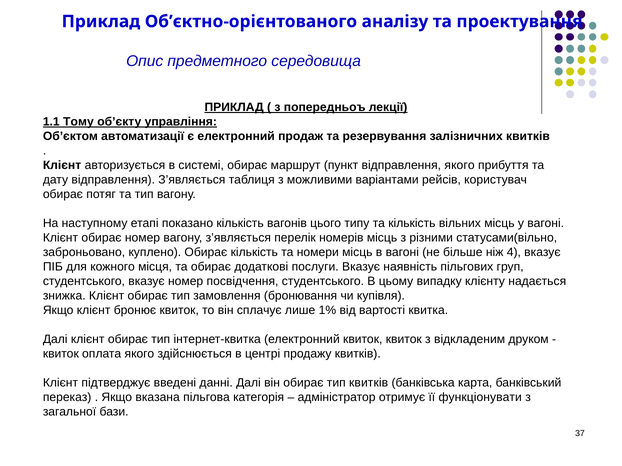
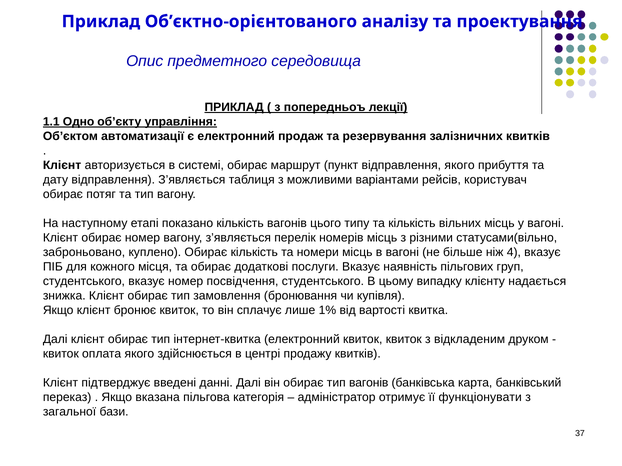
Тому: Тому -> Одно
тип квитків: квитків -> вагонів
